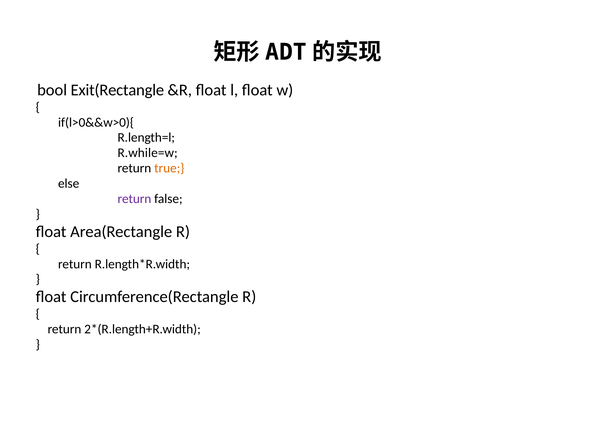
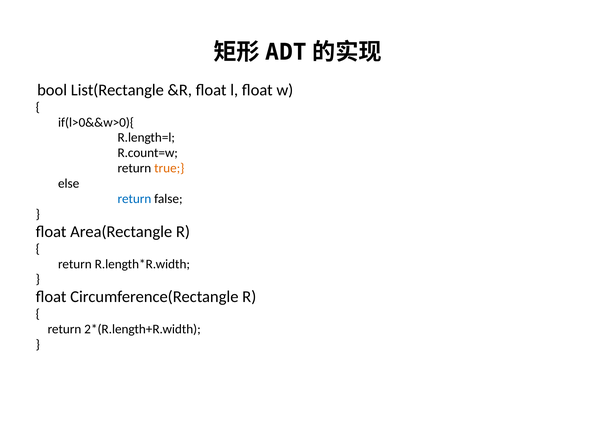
Exit(Rectangle: Exit(Rectangle -> List(Rectangle
R.while=w: R.while=w -> R.count=w
return at (134, 199) colour: purple -> blue
